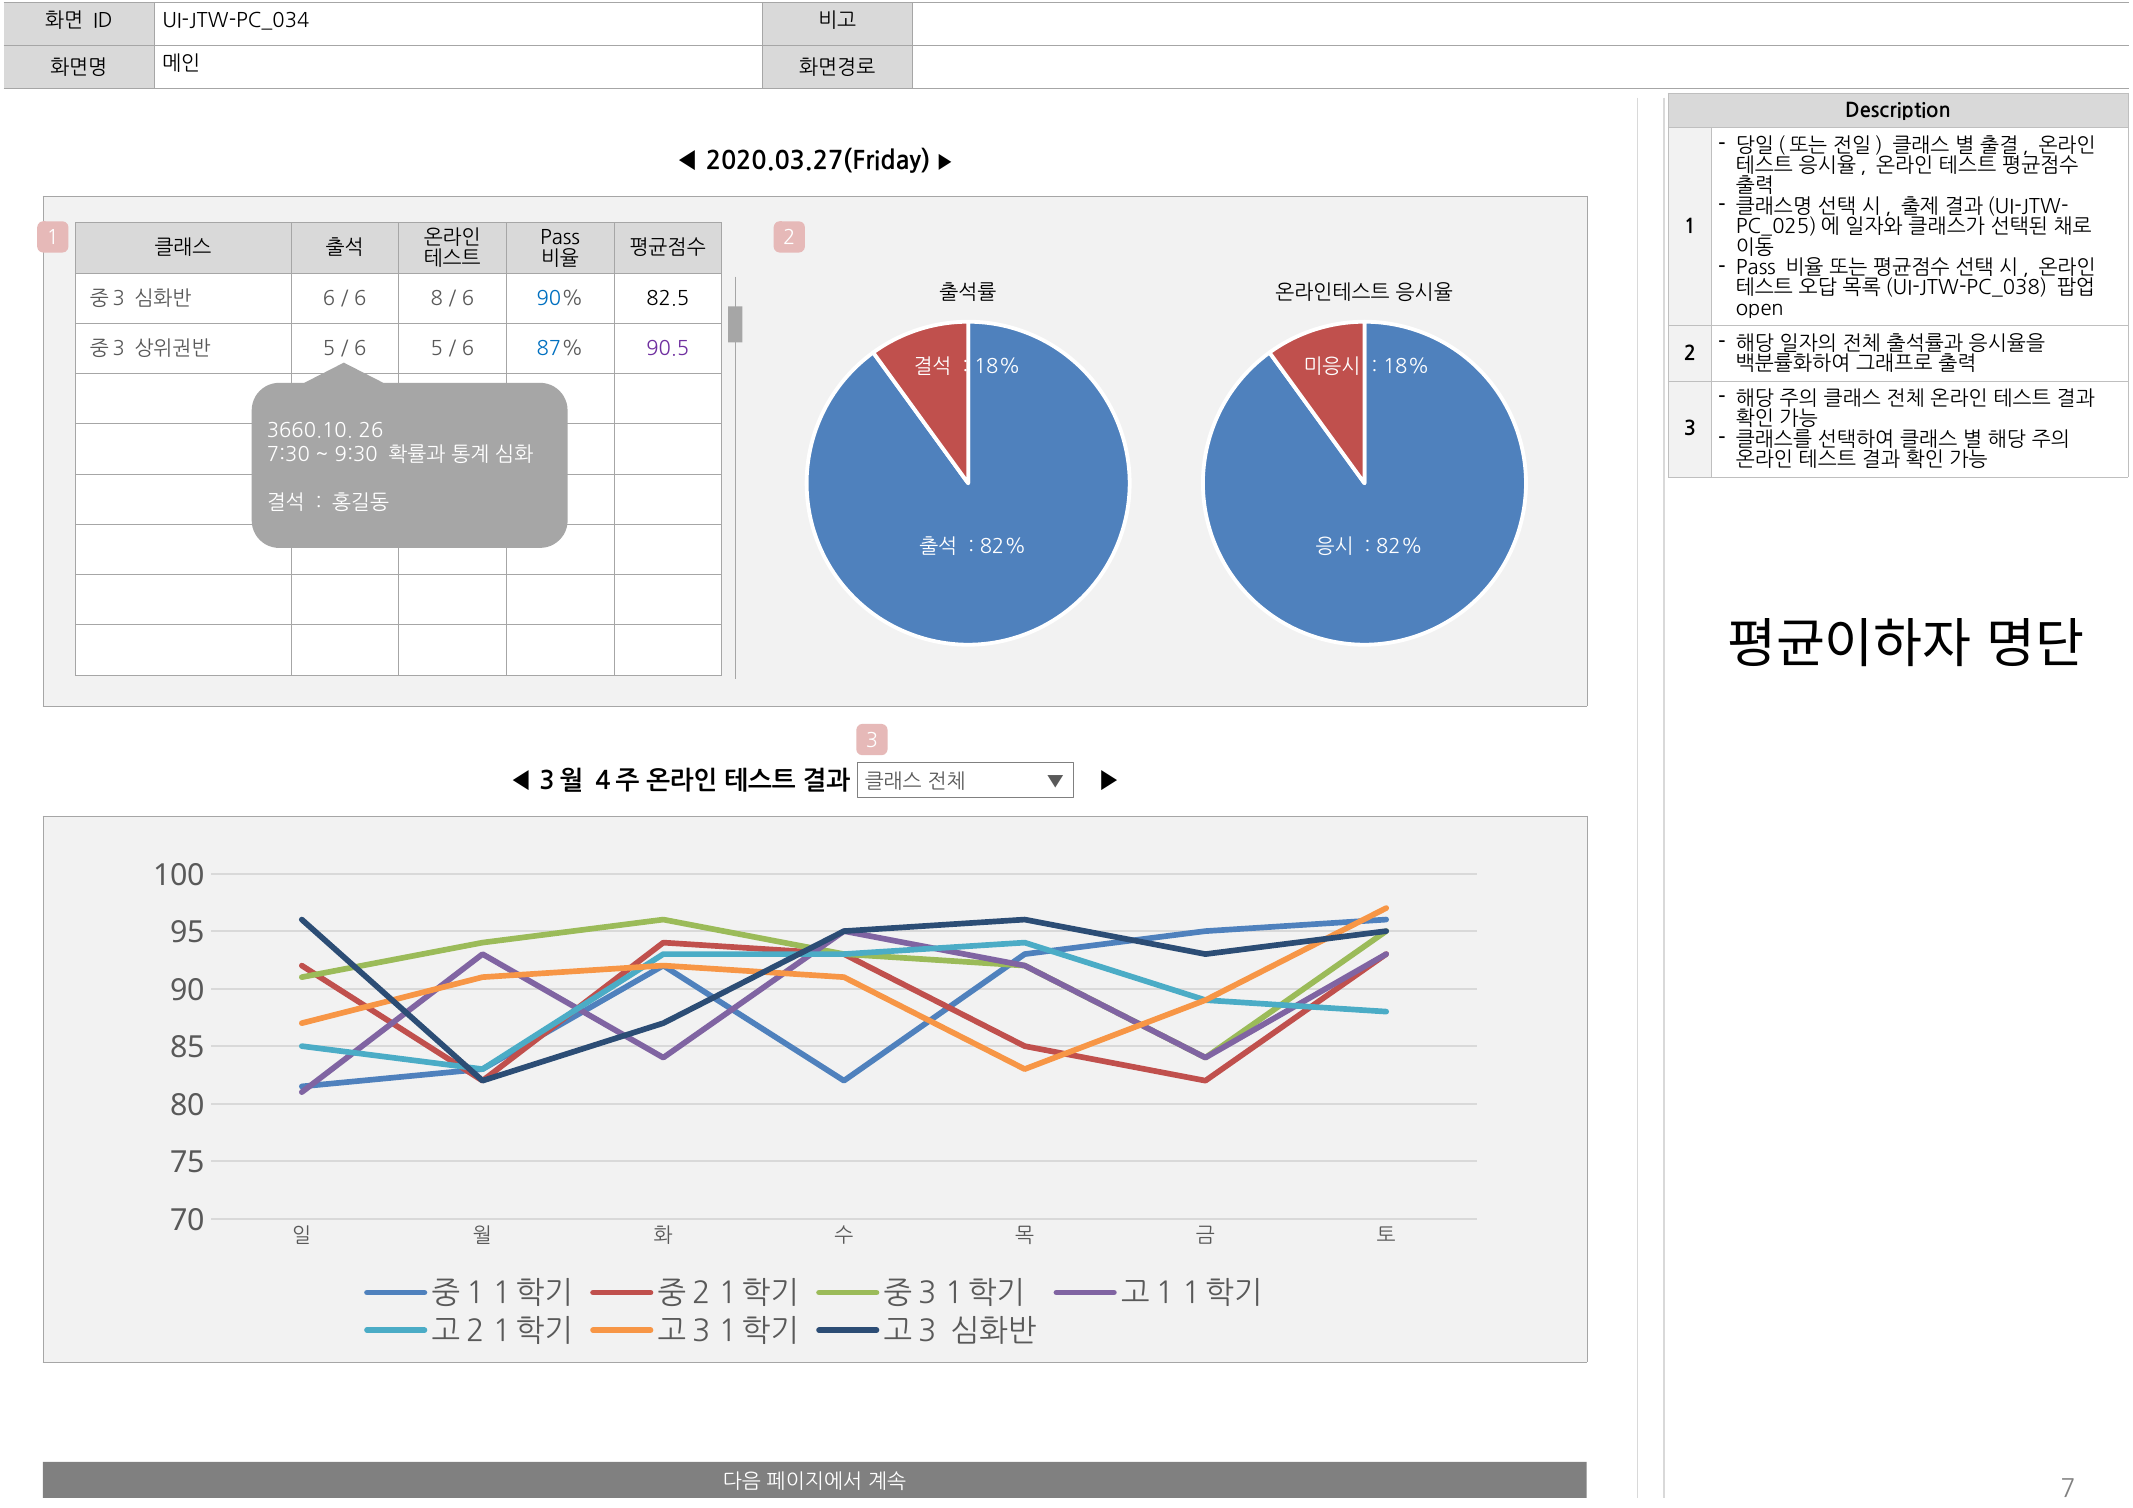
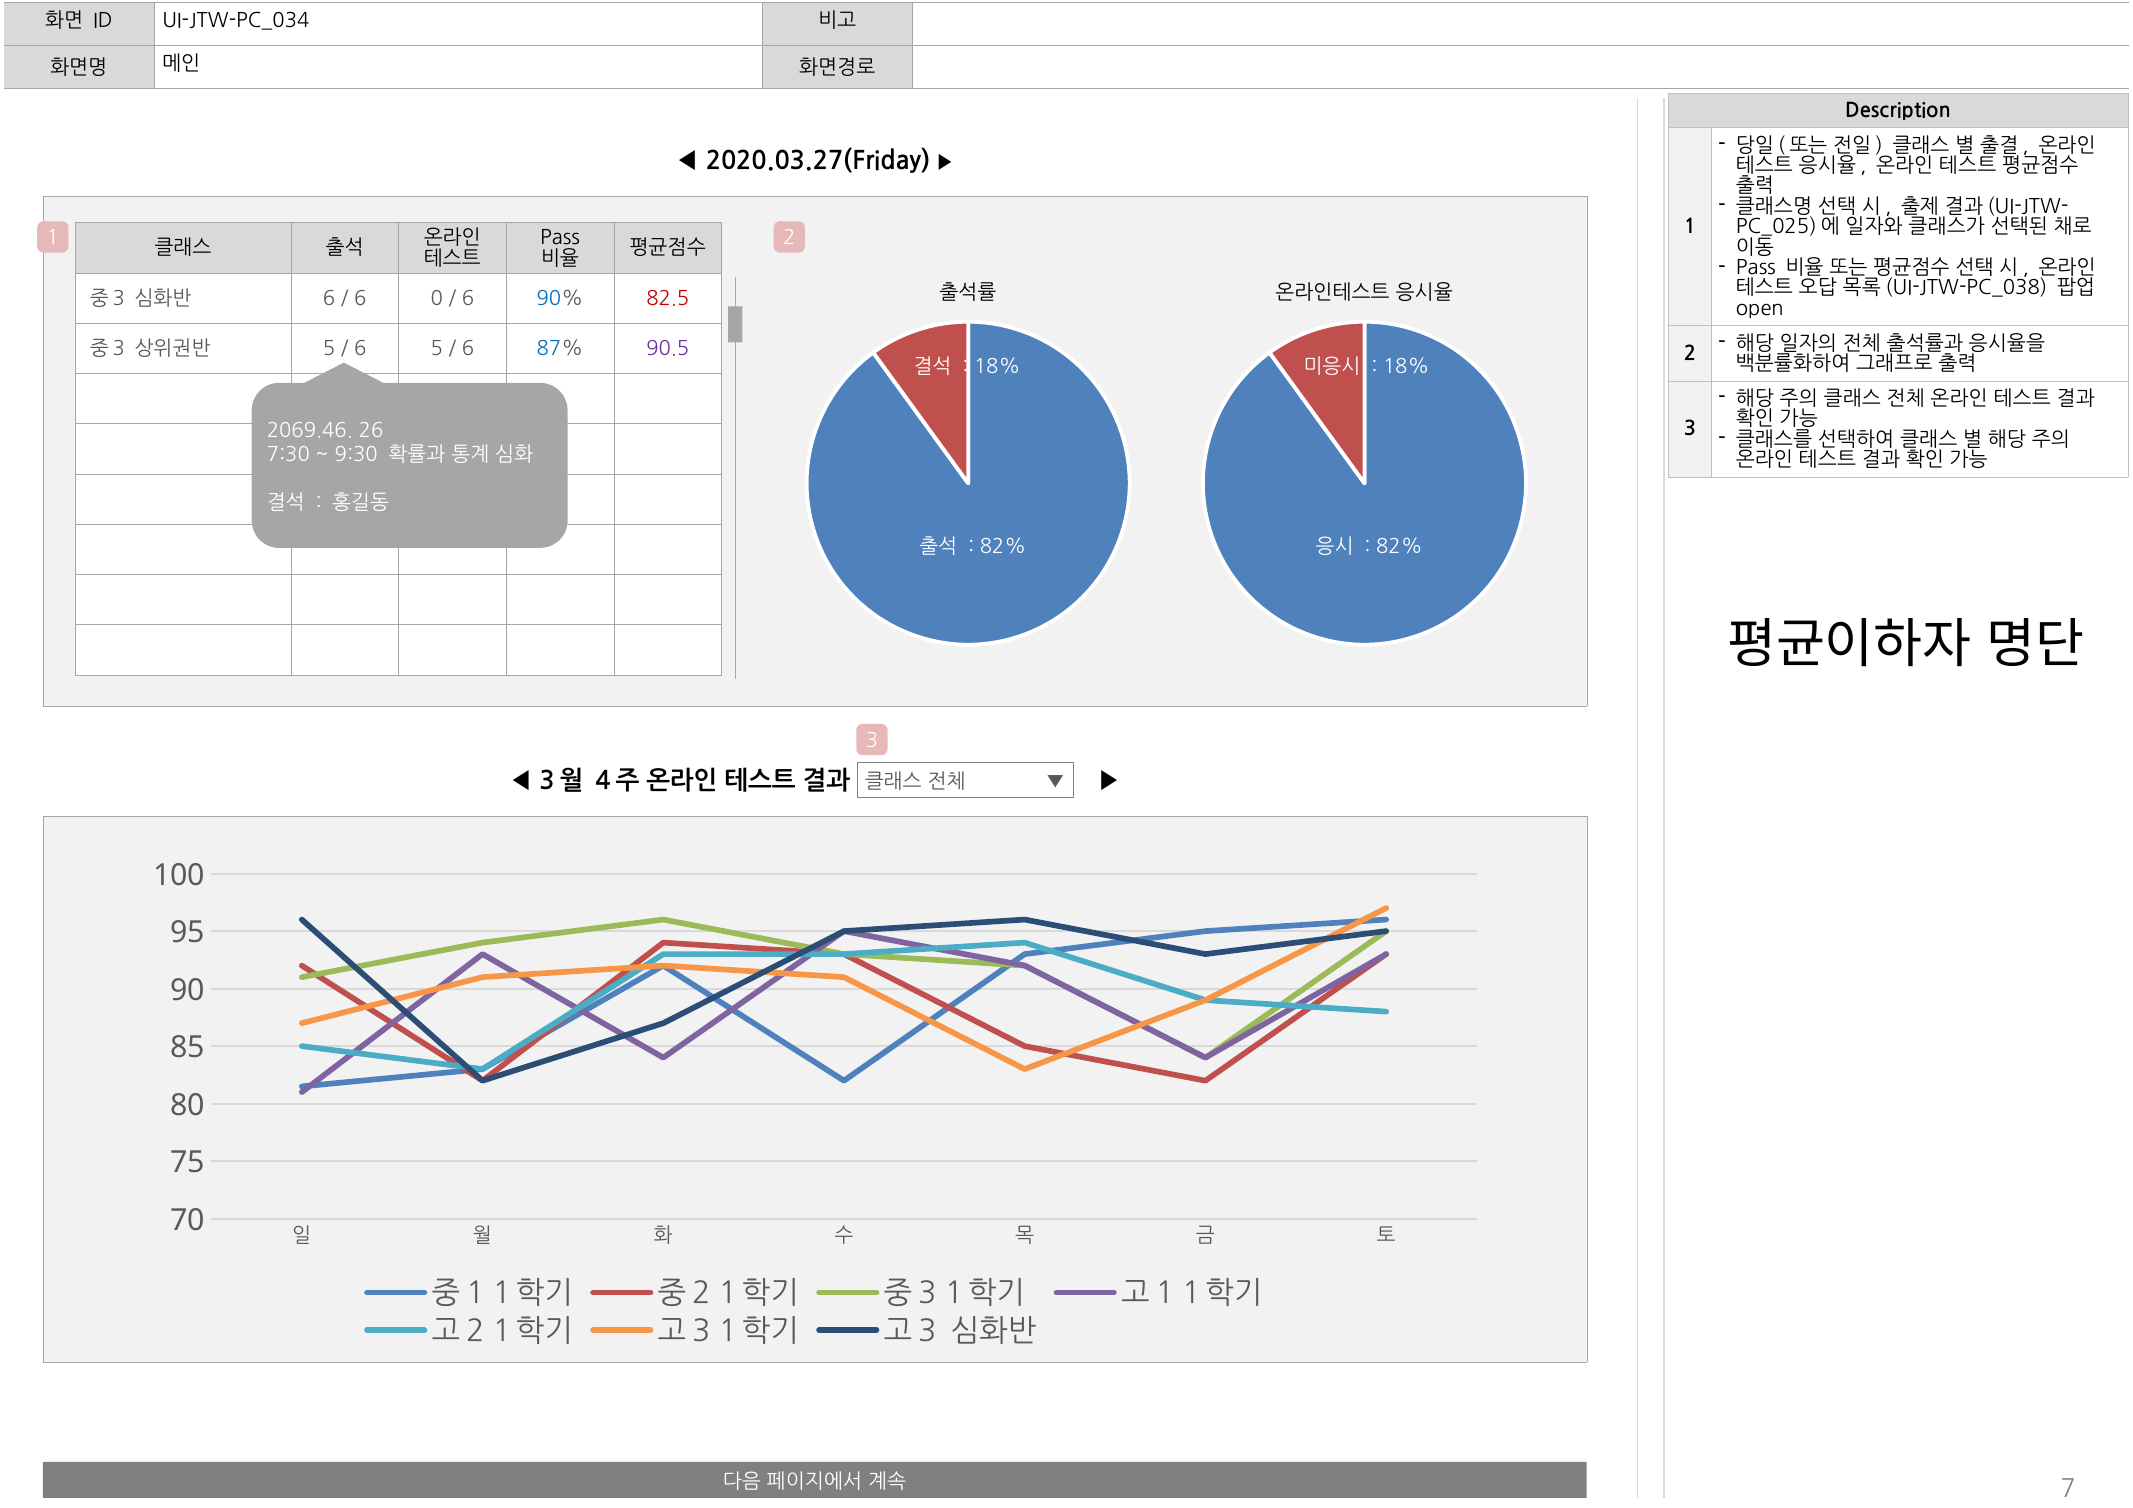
8: 8 -> 0
82.5 colour: black -> red
3660.10: 3660.10 -> 2069.46
